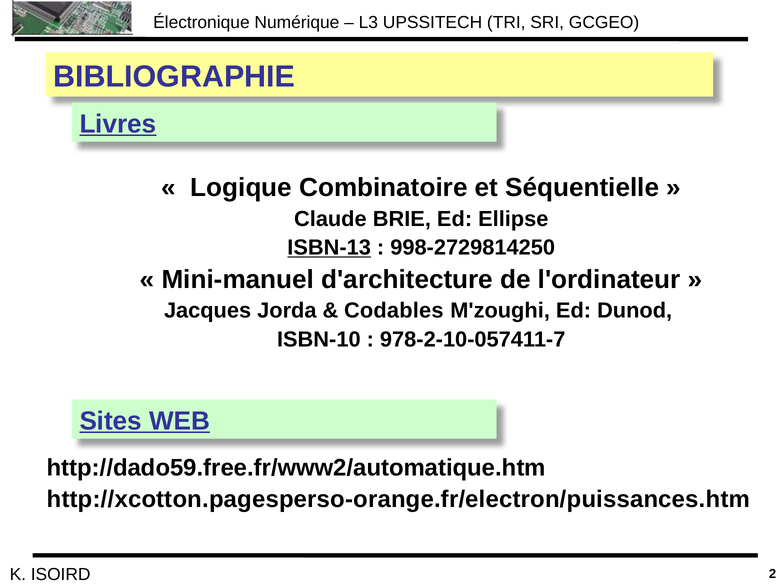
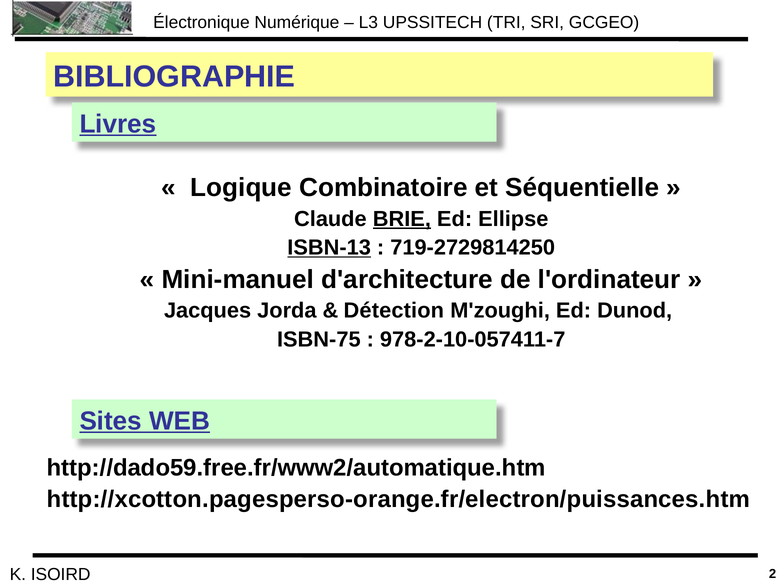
BRIE underline: none -> present
998-2729814250: 998-2729814250 -> 719-2729814250
Codables: Codables -> Détection
ISBN-10: ISBN-10 -> ISBN-75
